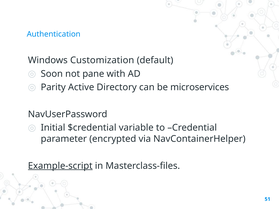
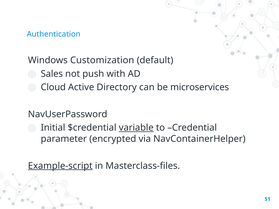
Soon: Soon -> Sales
pane: pane -> push
Parity: Parity -> Cloud
variable underline: none -> present
